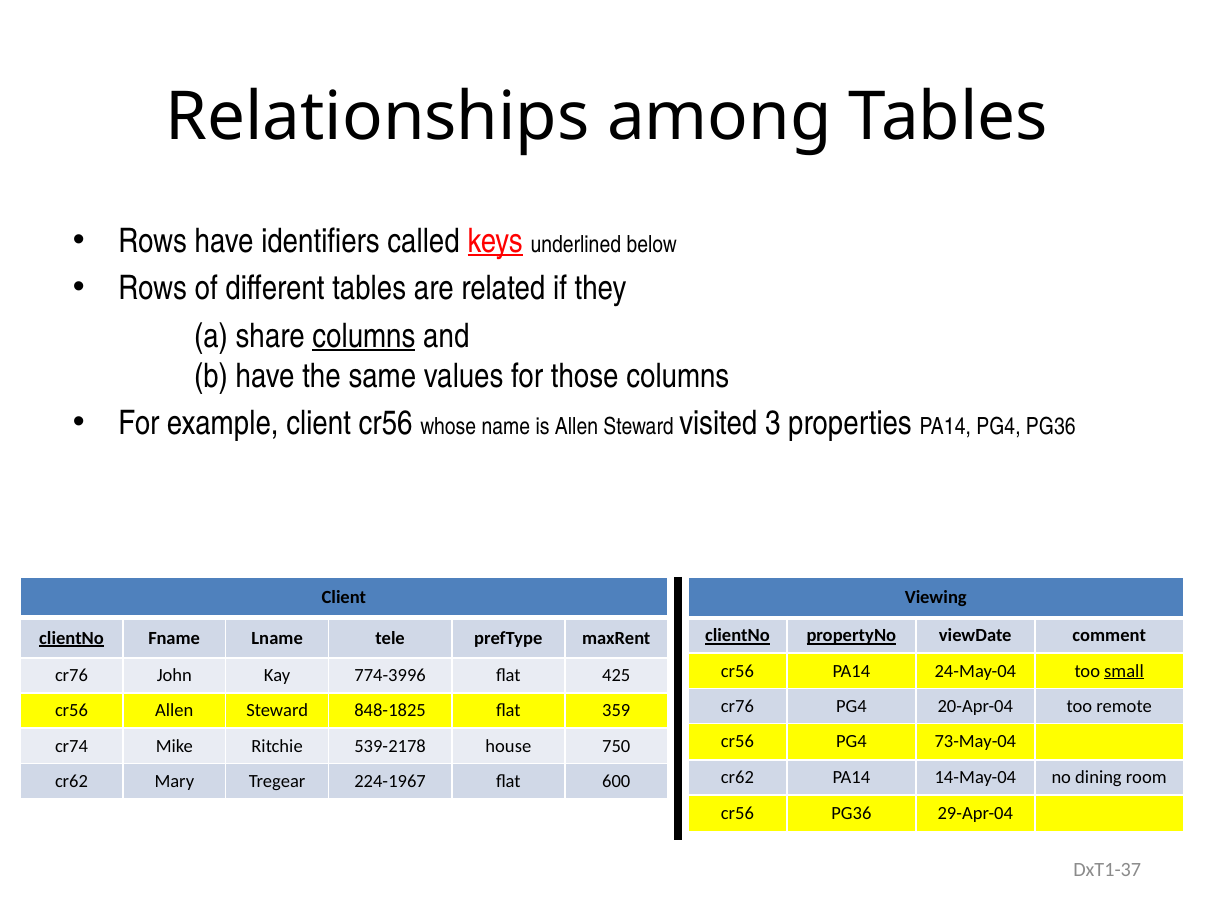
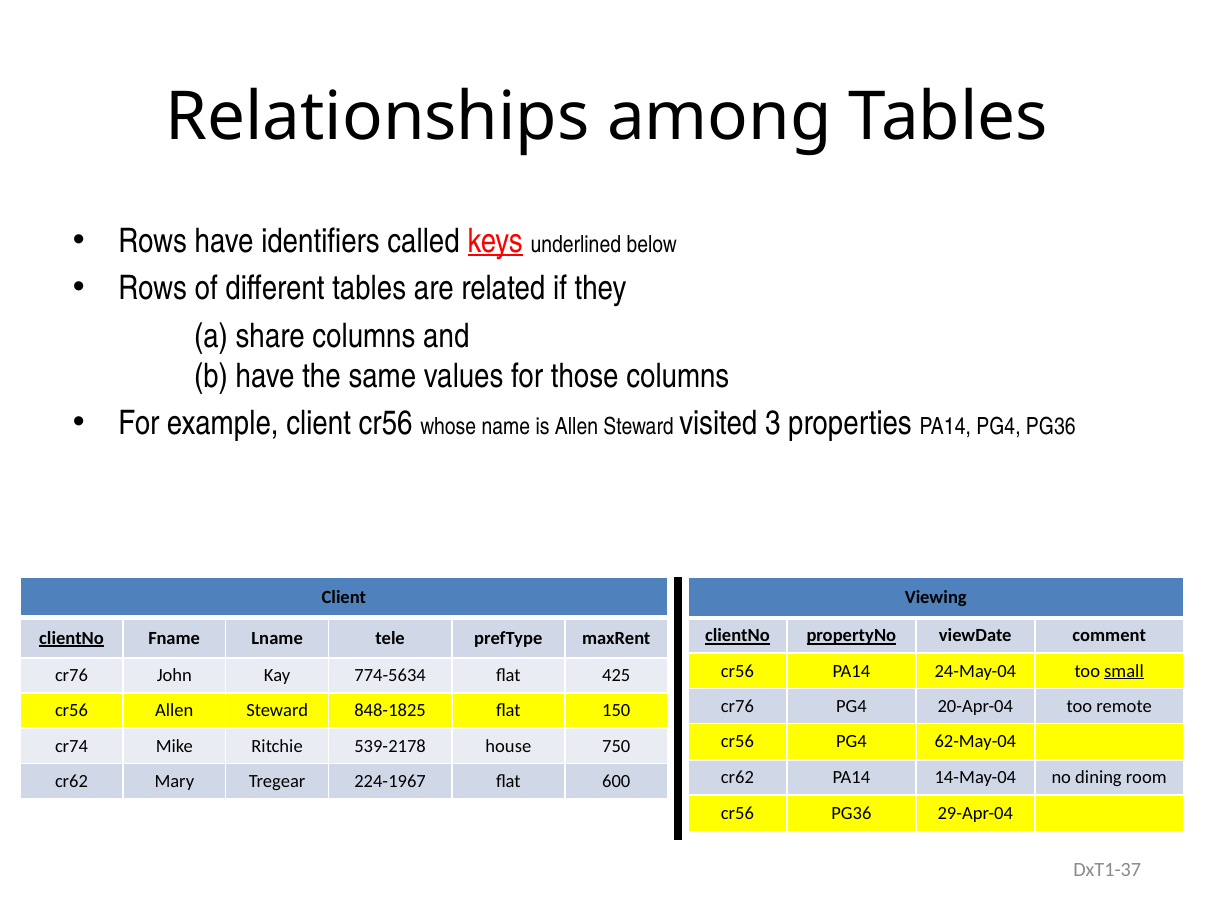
columns at (364, 336) underline: present -> none
774-3996: 774-3996 -> 774-5634
359: 359 -> 150
73-May-04: 73-May-04 -> 62-May-04
